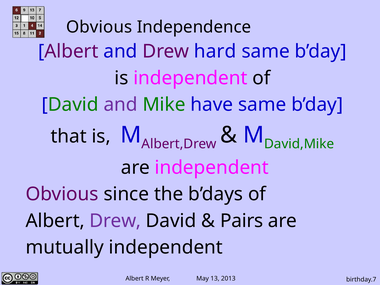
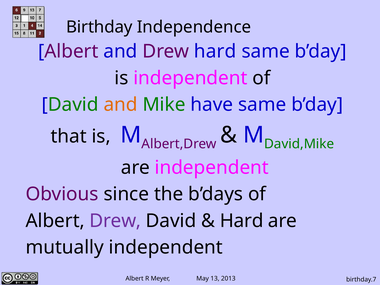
Obvious at (99, 27): Obvious -> Birthday
and at (121, 105) colour: purple -> orange
Pairs at (242, 221): Pairs -> Hard
